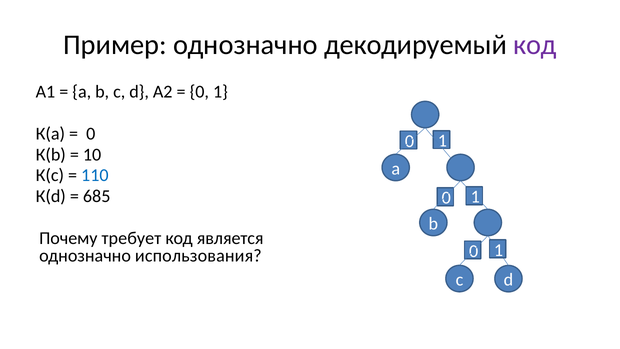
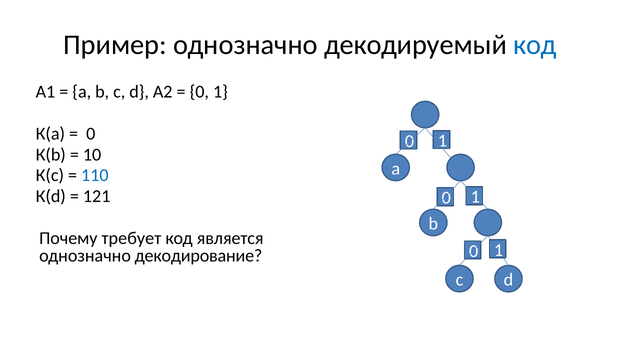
код at (535, 45) colour: purple -> blue
685: 685 -> 121
использования: использования -> декодирование
